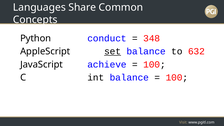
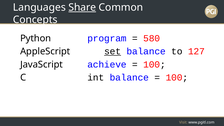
Share underline: none -> present
conduct: conduct -> program
348: 348 -> 580
632: 632 -> 127
